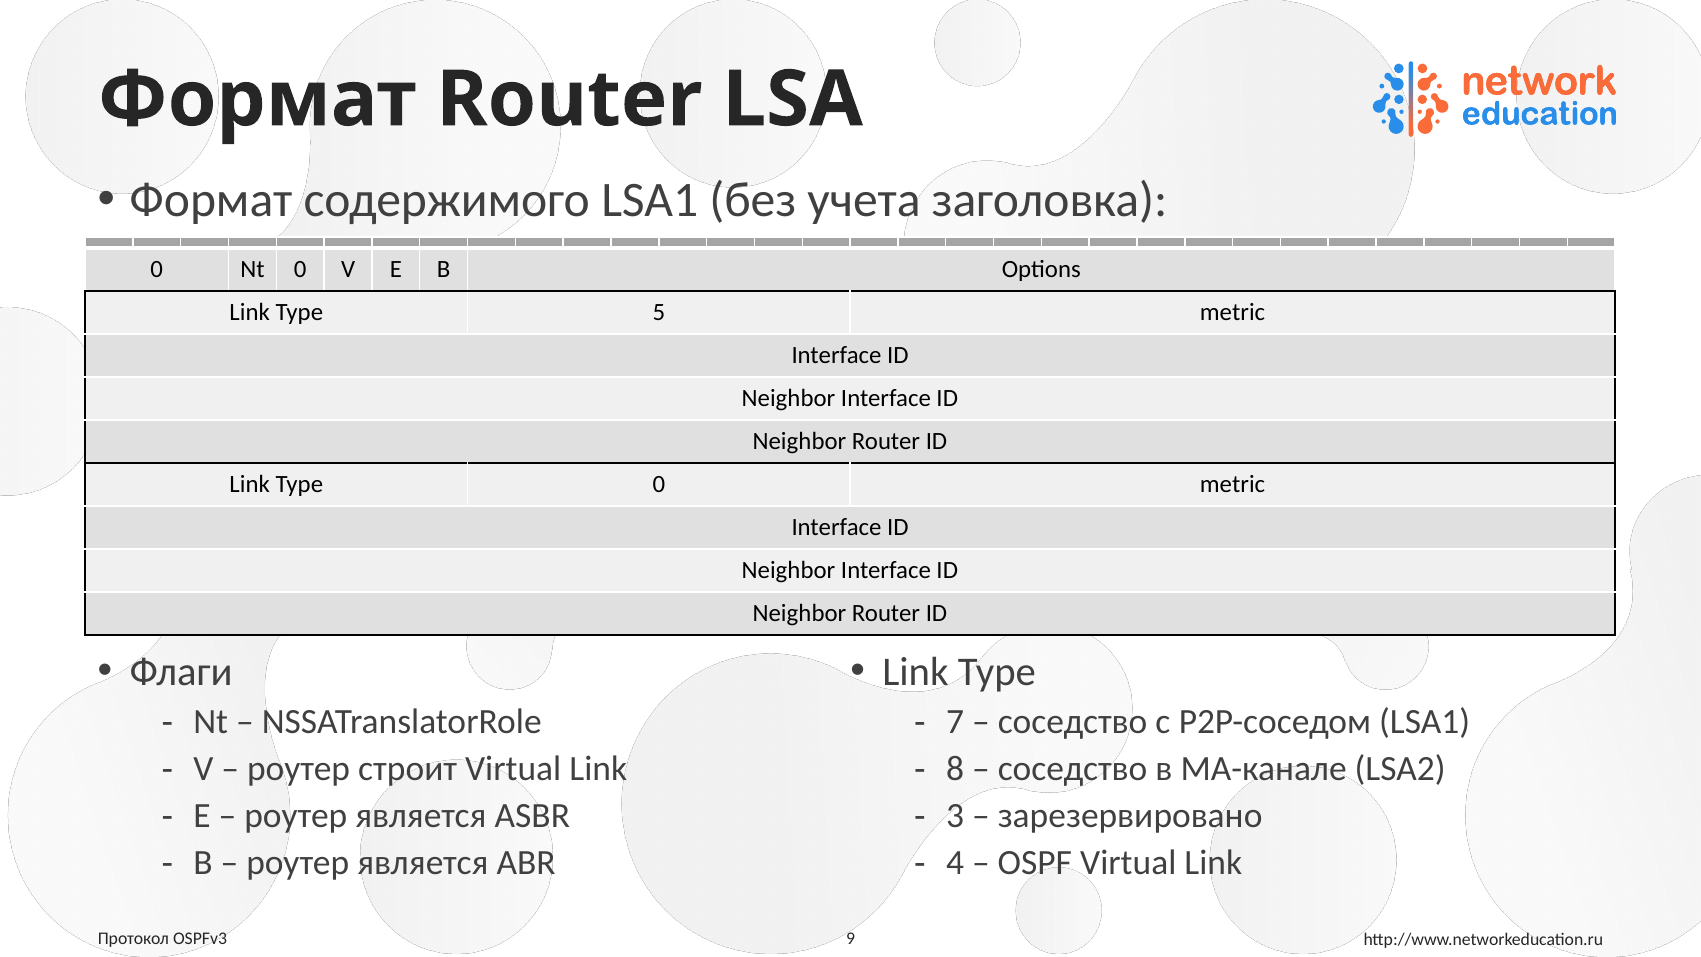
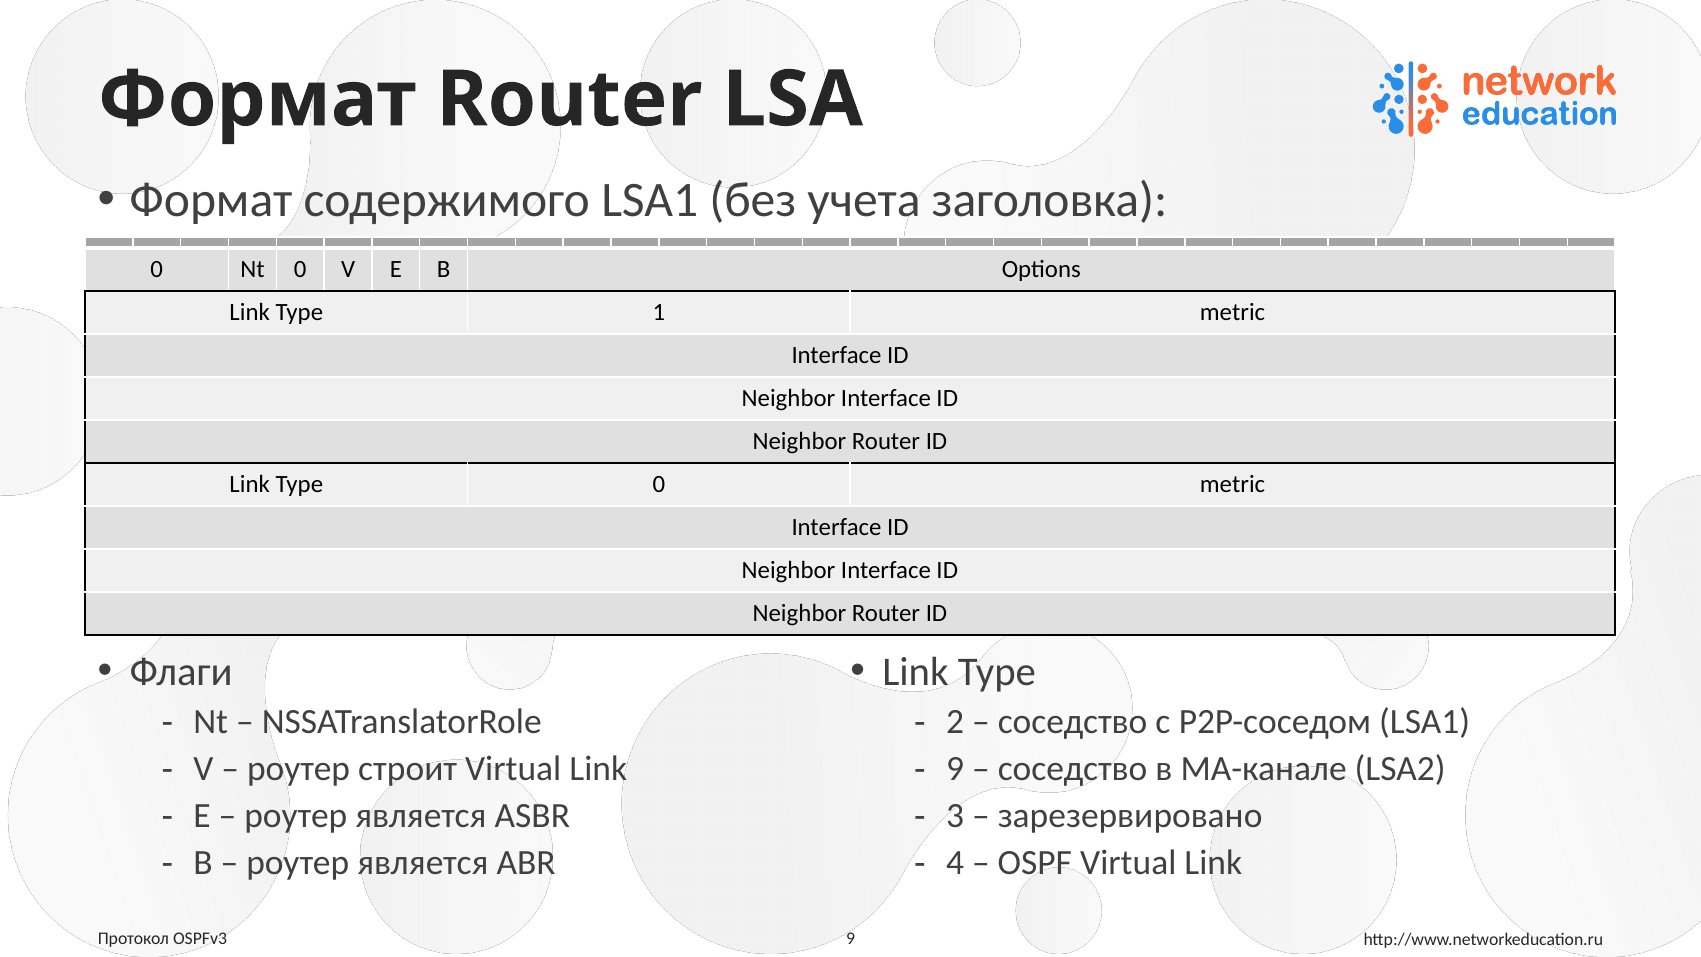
5: 5 -> 1
7: 7 -> 2
8 at (955, 769): 8 -> 9
